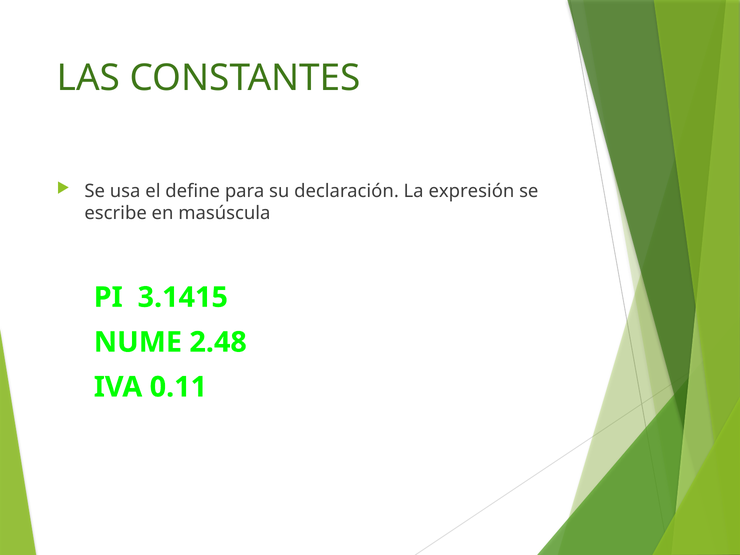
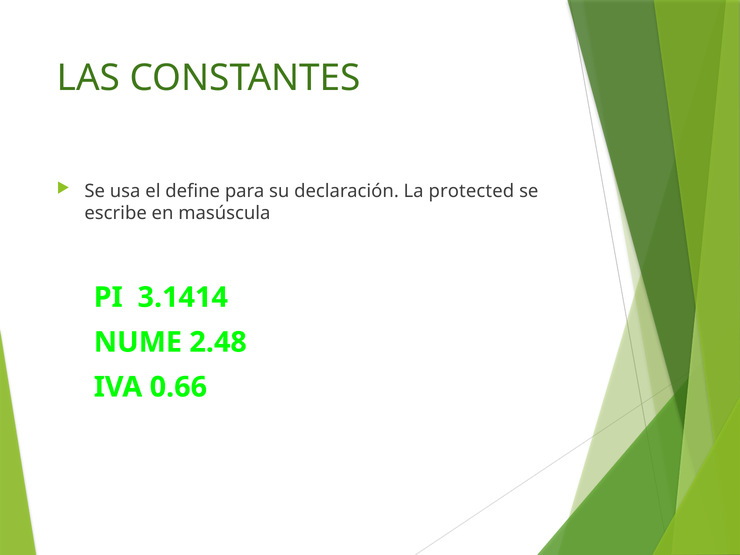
expresión: expresión -> protected
3.1415: 3.1415 -> 3.1414
0.11: 0.11 -> 0.66
